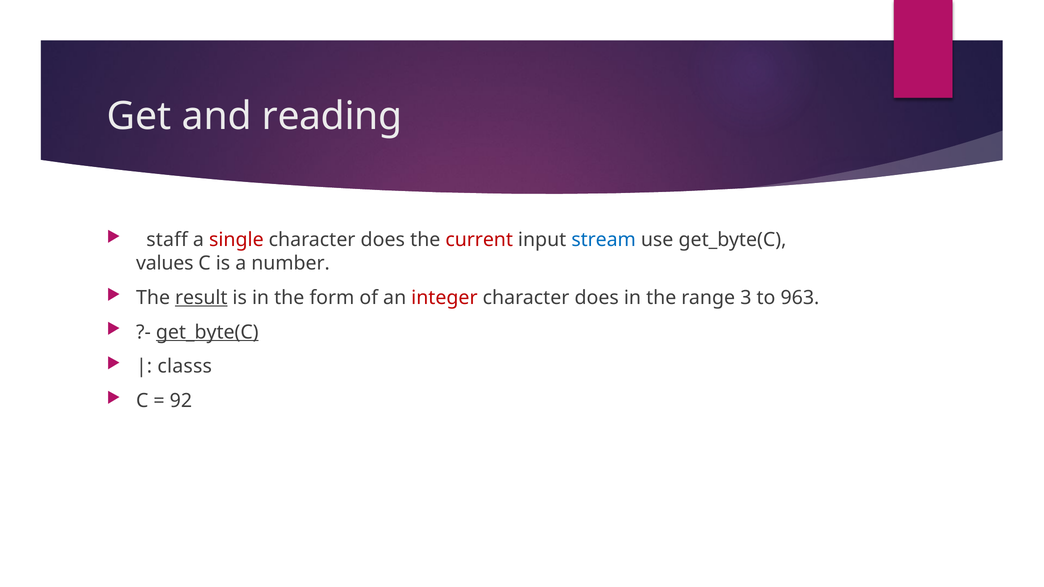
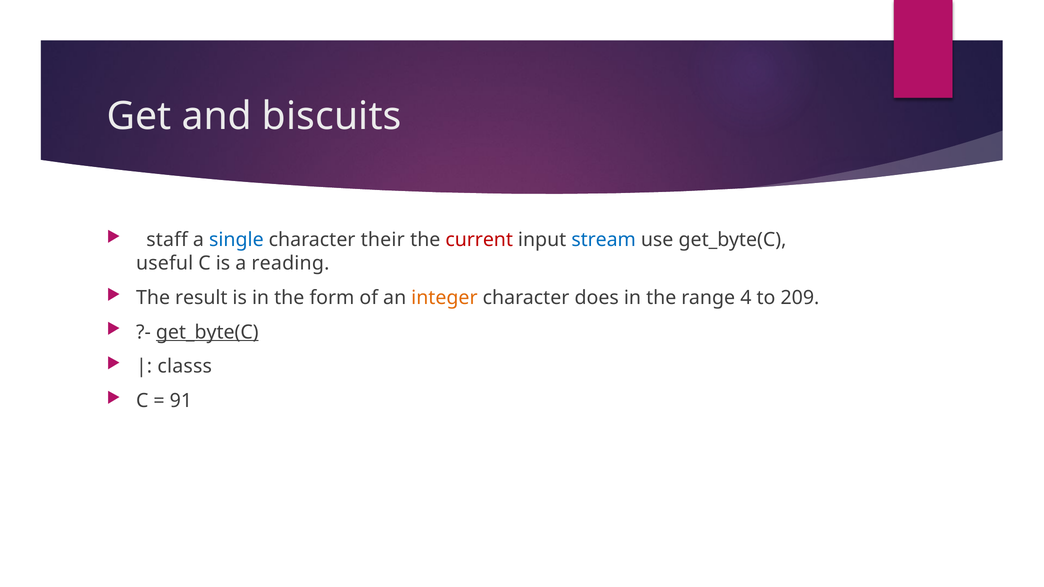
reading: reading -> biscuits
single colour: red -> blue
does at (383, 240): does -> their
values: values -> useful
number: number -> reading
result underline: present -> none
integer colour: red -> orange
3: 3 -> 4
963: 963 -> 209
92: 92 -> 91
